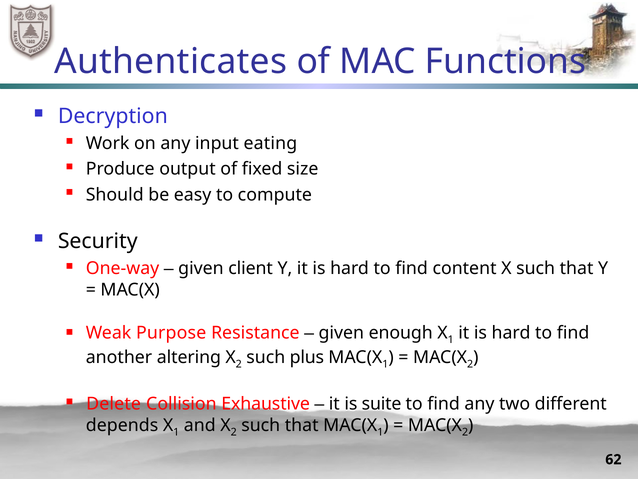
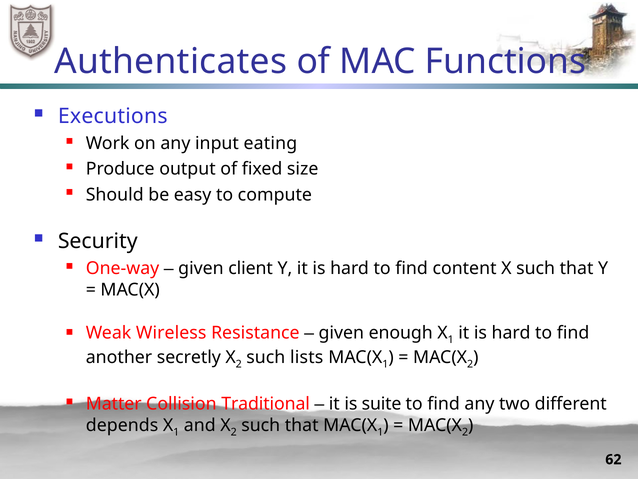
Decryption: Decryption -> Executions
Purpose: Purpose -> Wireless
altering: altering -> secretly
plus: plus -> lists
Delete: Delete -> Matter
Exhaustive: Exhaustive -> Traditional
